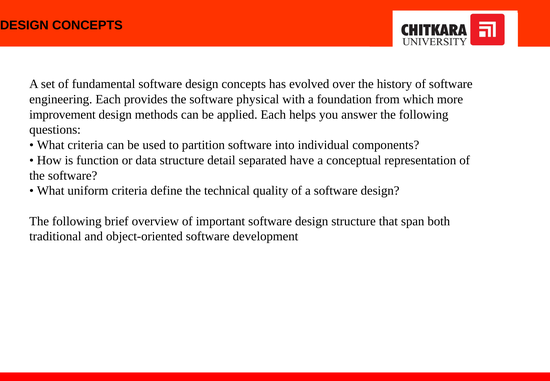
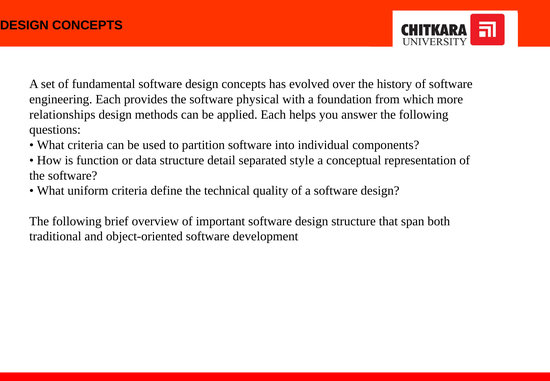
improvement: improvement -> relationships
have: have -> style
